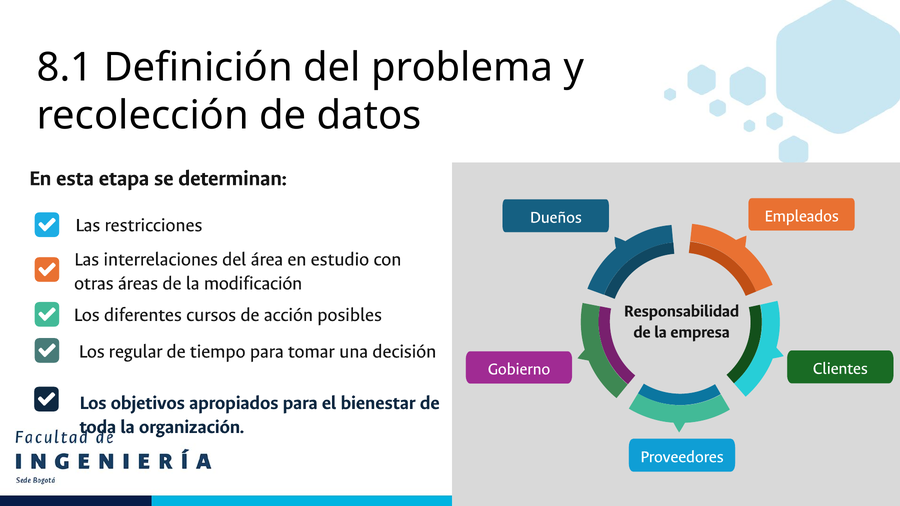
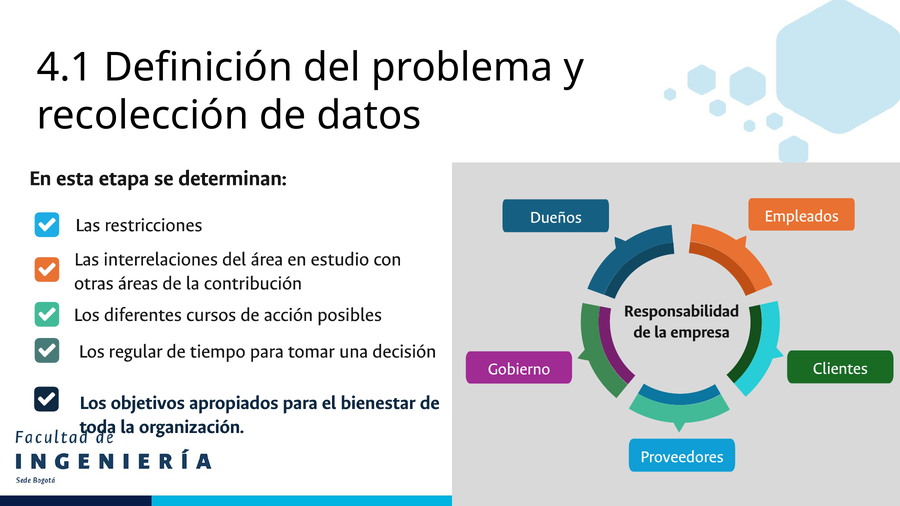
8.1: 8.1 -> 4.1
modificación: modificación -> contribución
